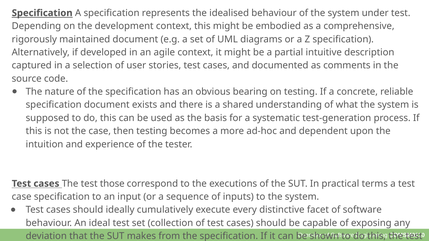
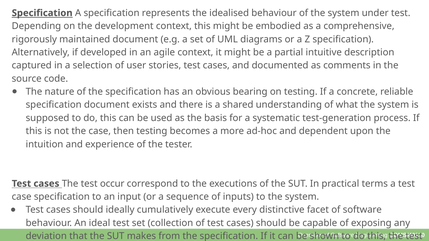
those: those -> occur
